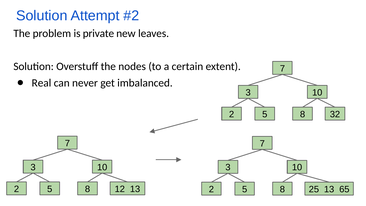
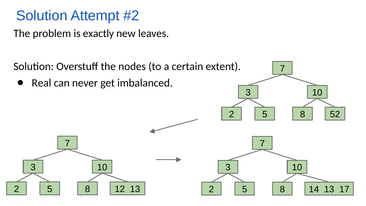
private: private -> exactly
32: 32 -> 52
25: 25 -> 14
65: 65 -> 17
